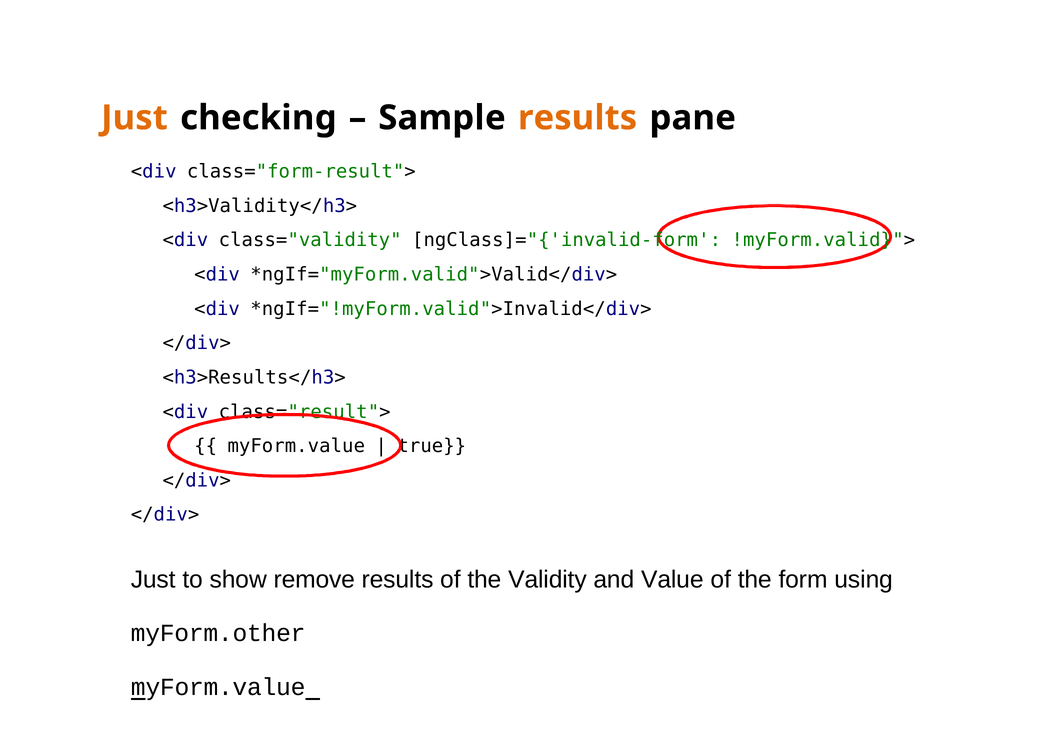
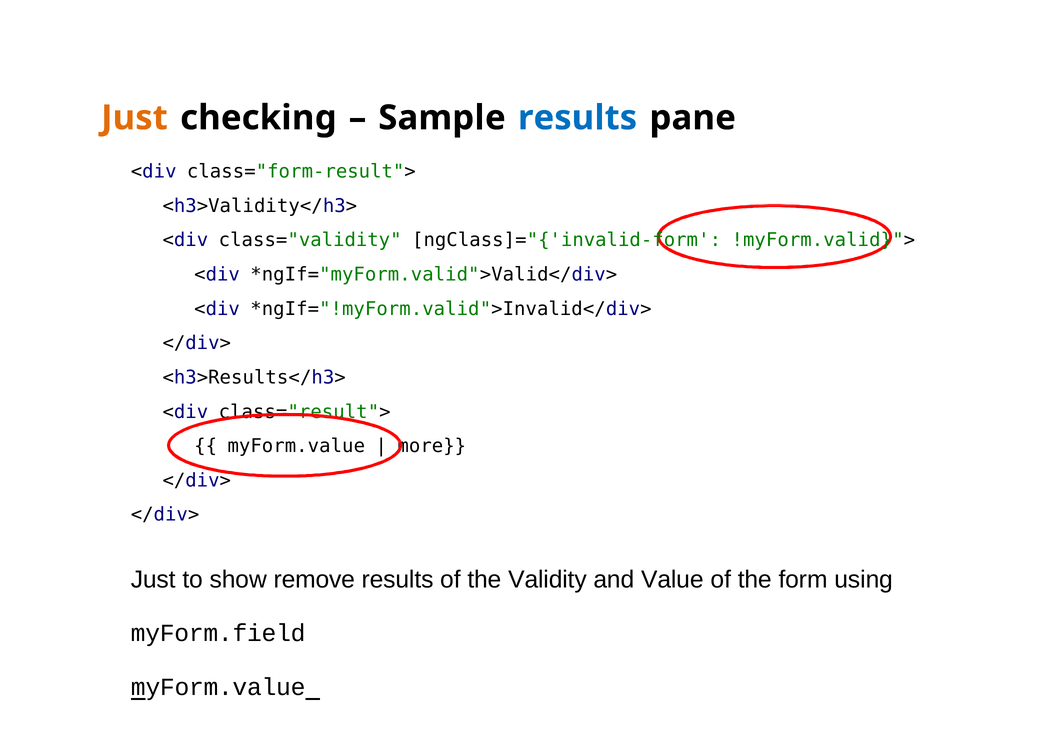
results at (578, 118) colour: orange -> blue
true: true -> more
myForm.other: myForm.other -> myForm.field
